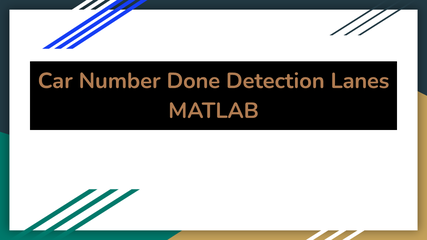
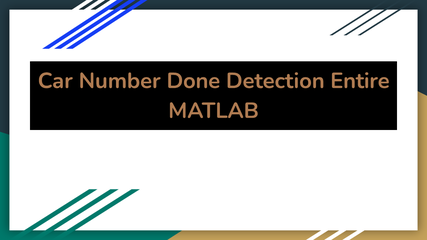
Lanes: Lanes -> Entire
